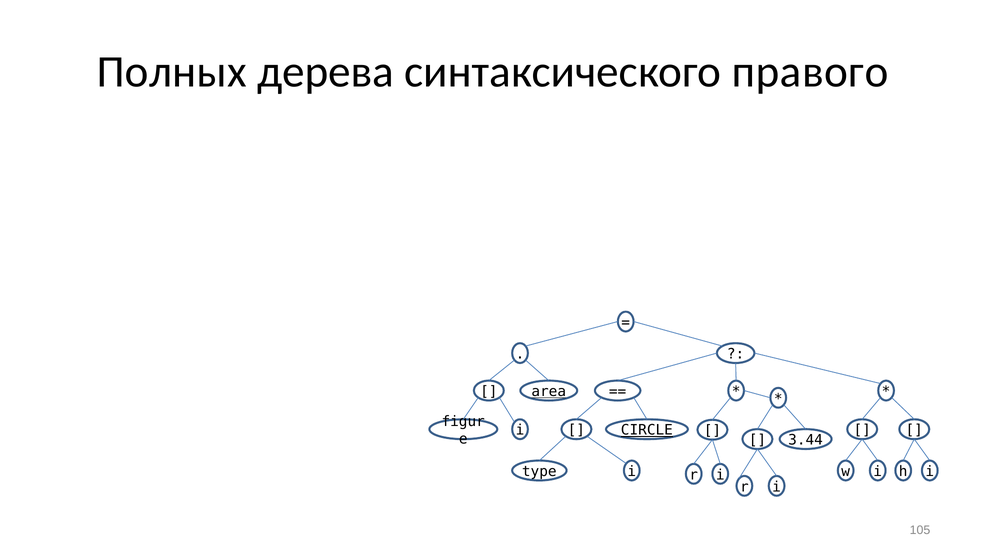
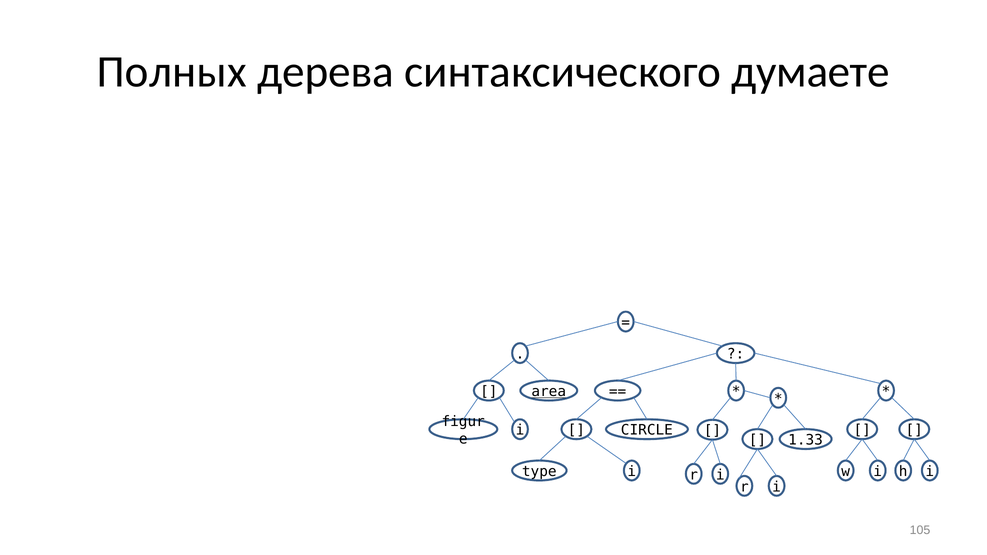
правого: правого -> думаете
CIRCLE at (647, 430) underline: present -> none
3.44: 3.44 -> 1.33
